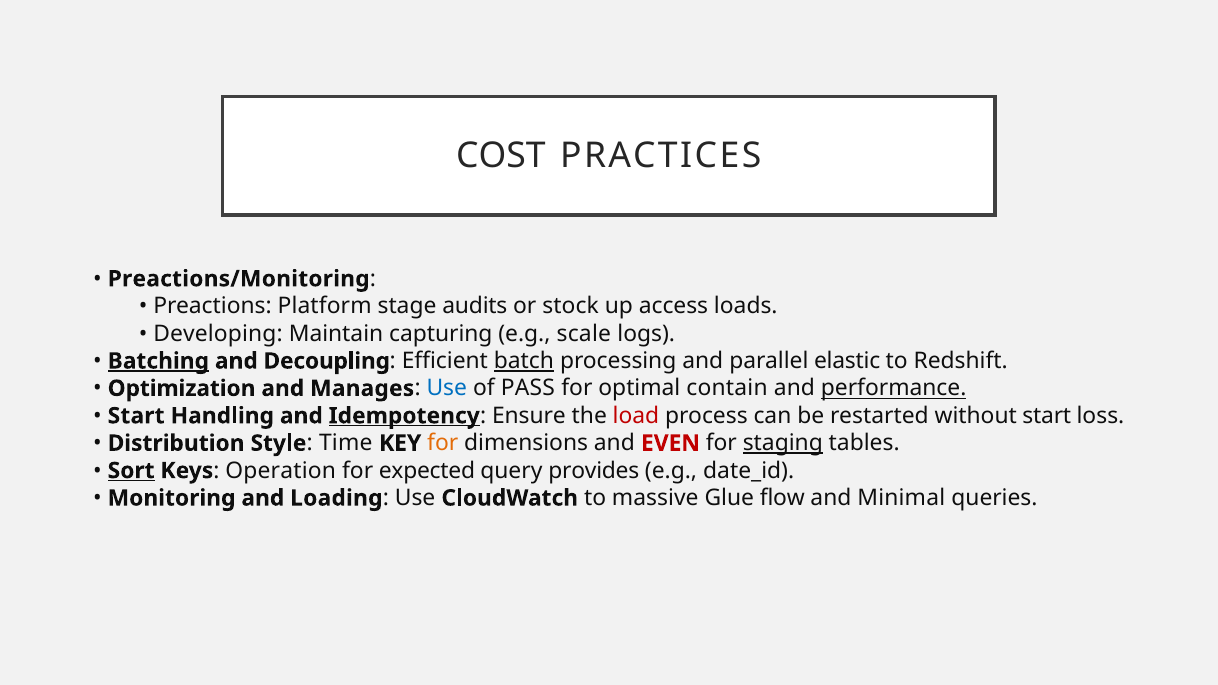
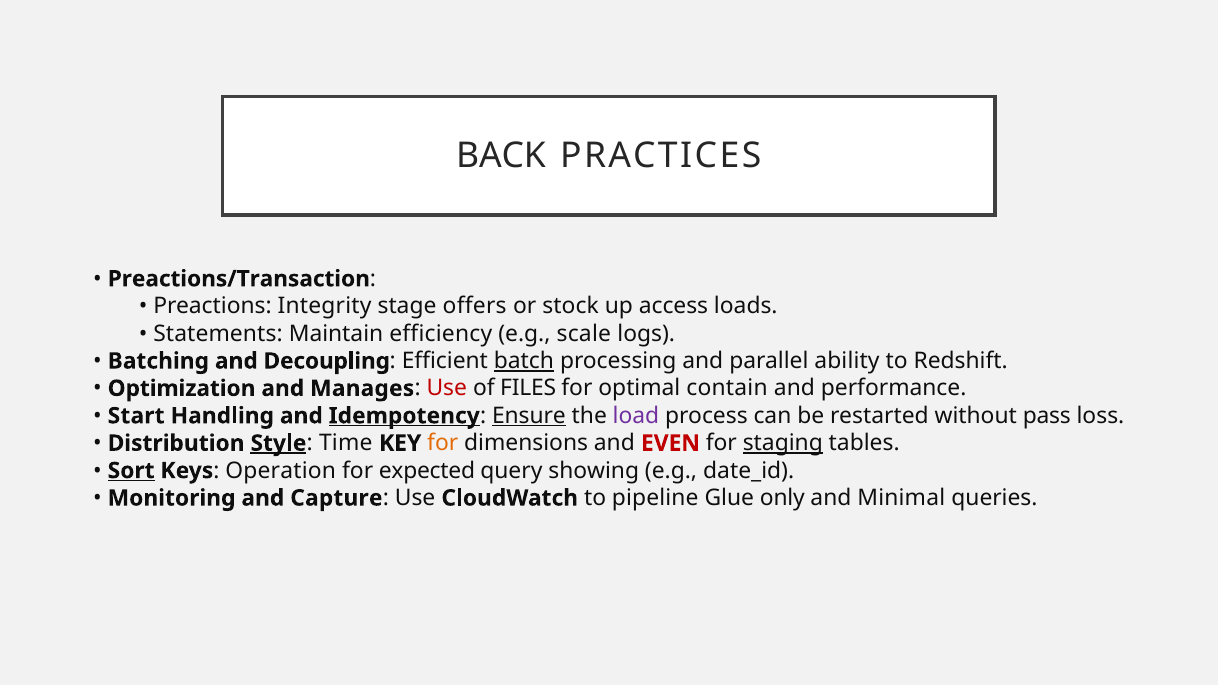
COST: COST -> BACK
Preactions/Monitoring: Preactions/Monitoring -> Preactions/Transaction
Platform: Platform -> Integrity
audits: audits -> offers
Developing: Developing -> Statements
capturing: capturing -> efficiency
Batching underline: present -> none
elastic: elastic -> ability
Use at (447, 389) colour: blue -> red
PASS: PASS -> FILES
performance underline: present -> none
Ensure underline: none -> present
load colour: red -> purple
without start: start -> pass
Style underline: none -> present
provides: provides -> showing
Loading: Loading -> Capture
massive: massive -> pipeline
flow: flow -> only
